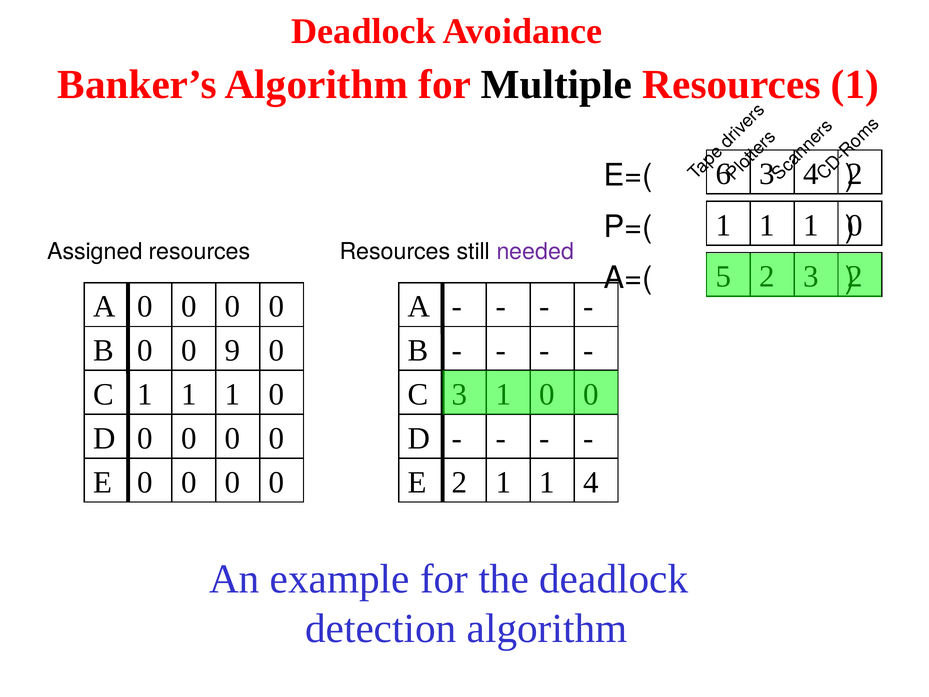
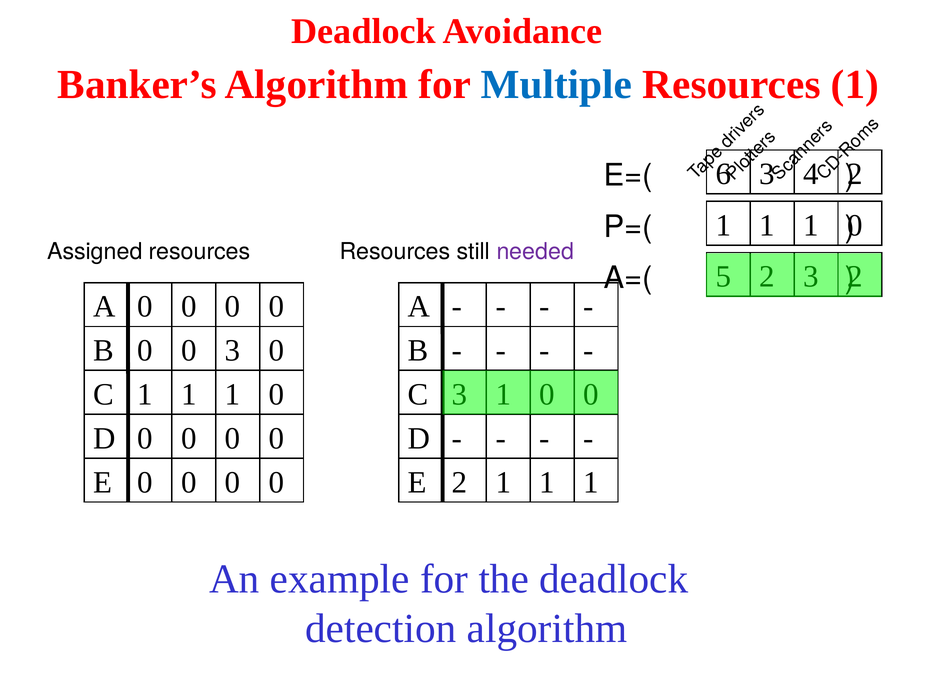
Multiple colour: black -> blue
0 9: 9 -> 3
4 at (591, 482): 4 -> 1
